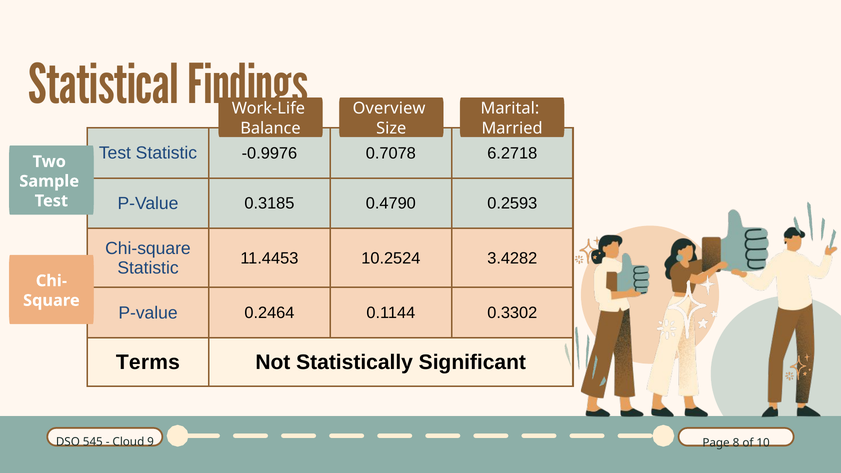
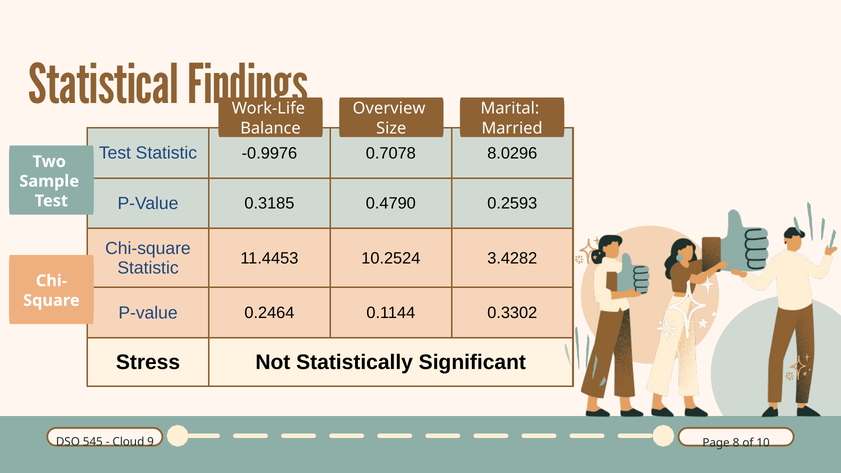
6.2718: 6.2718 -> 8.0296
Terms: Terms -> Stress
